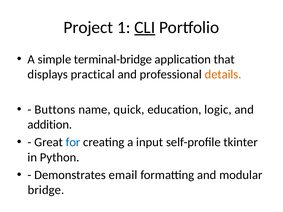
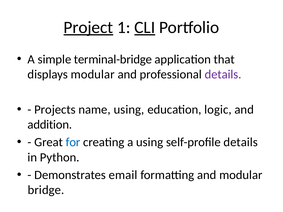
Project underline: none -> present
displays practical: practical -> modular
details at (223, 74) colour: orange -> purple
Buttons: Buttons -> Projects
name quick: quick -> using
a input: input -> using
self-profile tkinter: tkinter -> details
